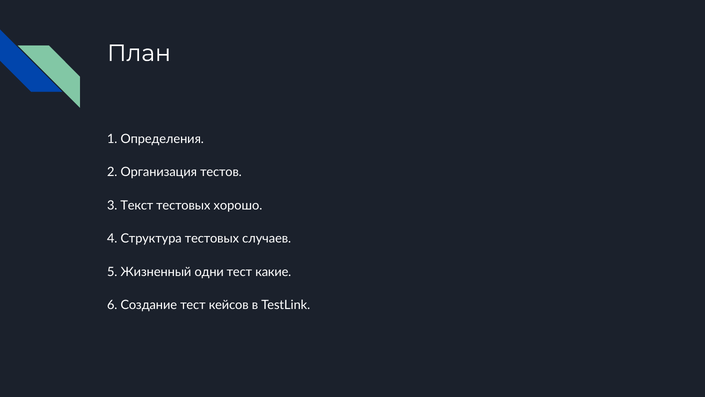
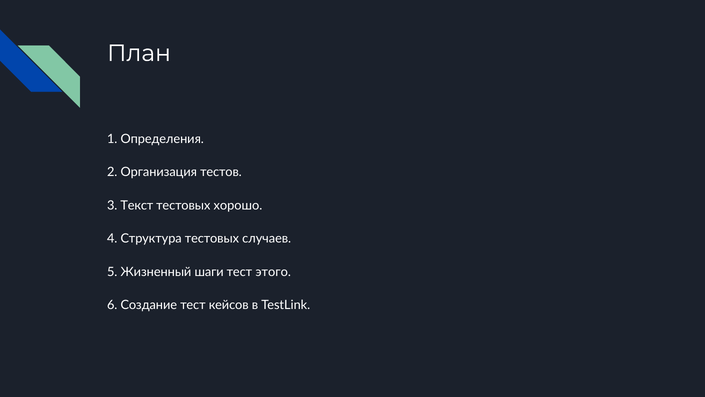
одни: одни -> шаги
какие: какие -> этого
